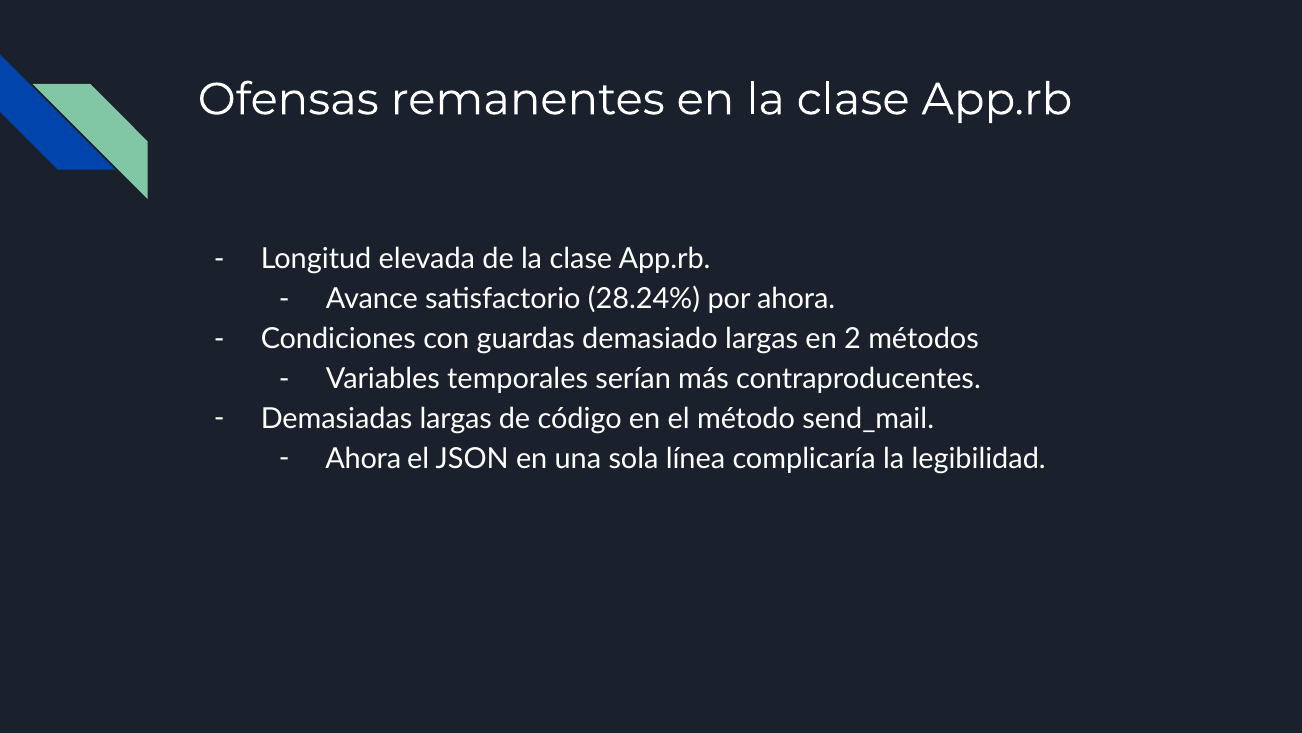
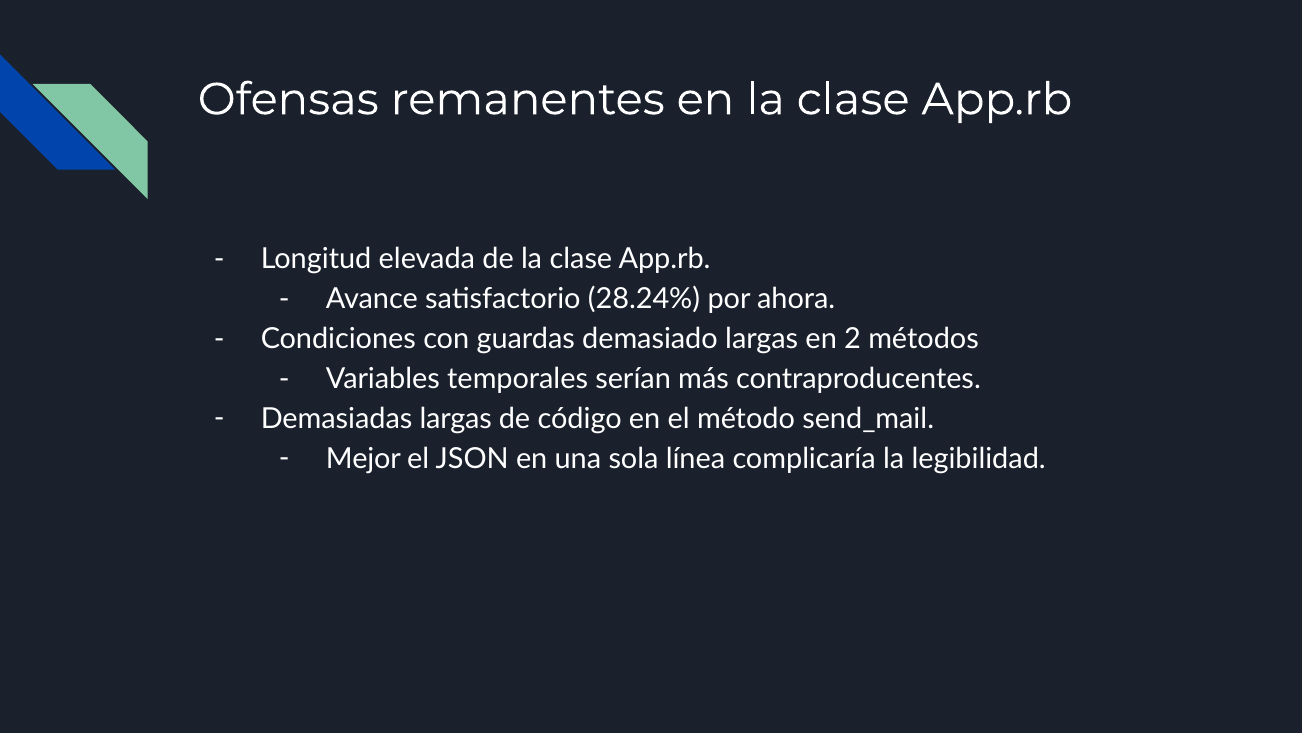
Ahora at (363, 458): Ahora -> Mejor
